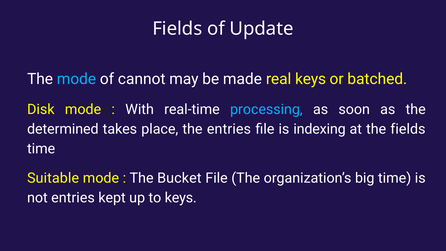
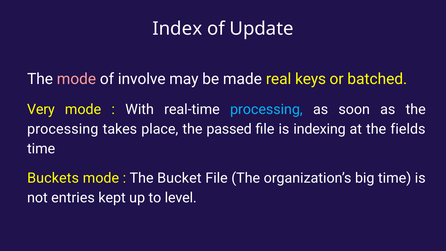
Fields at (177, 29): Fields -> Index
mode at (76, 79) colour: light blue -> pink
cannot: cannot -> involve
Disk: Disk -> Very
determined at (63, 129): determined -> processing
the entries: entries -> passed
Suitable: Suitable -> Buckets
to keys: keys -> level
